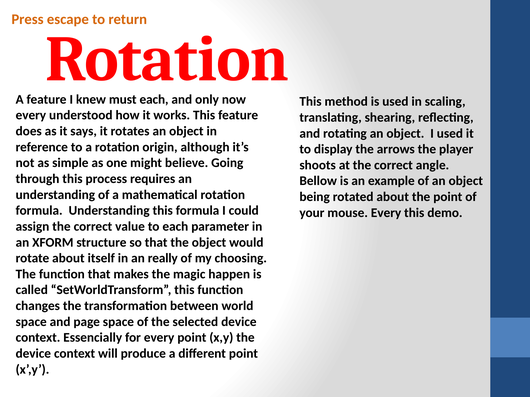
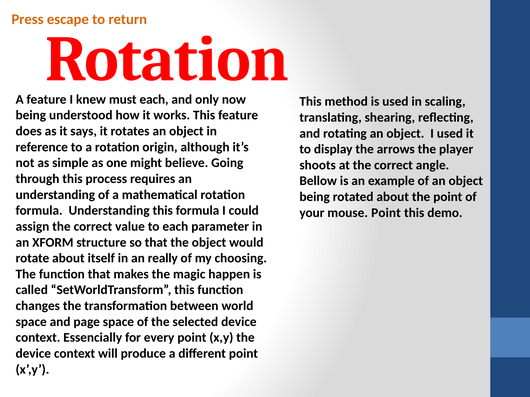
every at (31, 115): every -> being
mouse Every: Every -> Point
